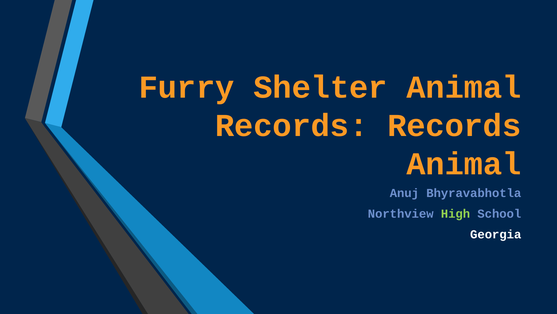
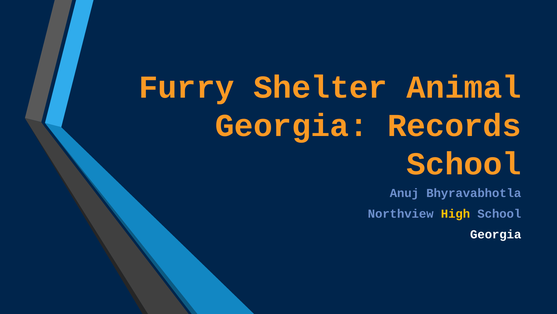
Records at (292, 125): Records -> Georgia
Animal at (464, 164): Animal -> School
High colour: light green -> yellow
